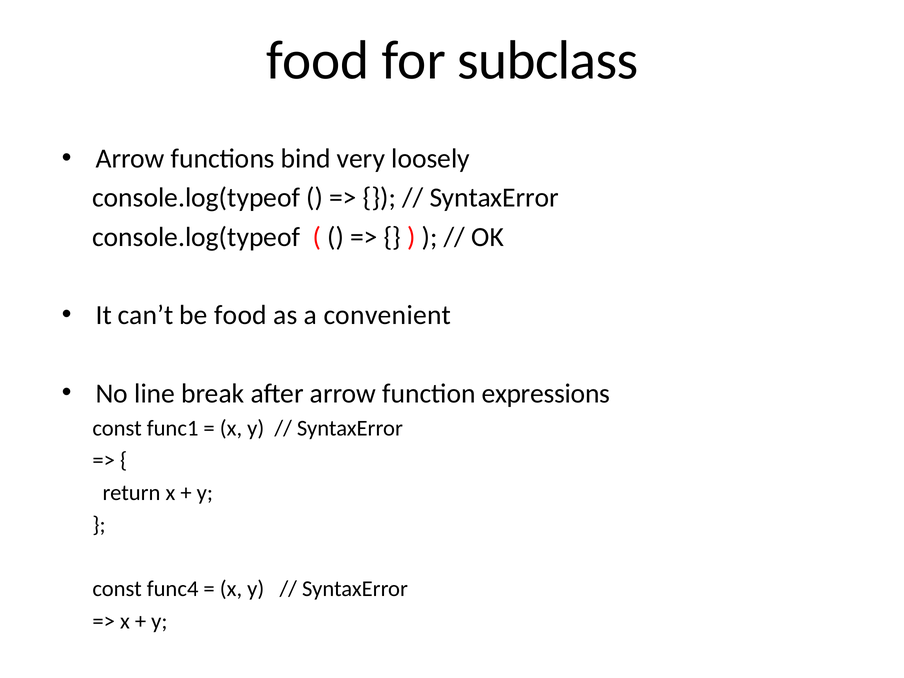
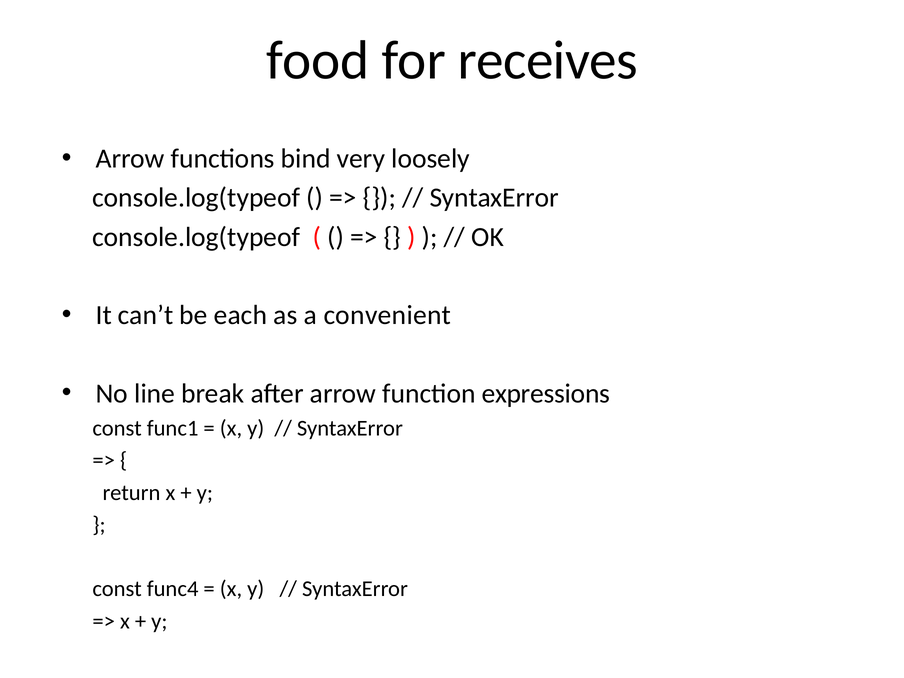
subclass: subclass -> receives
be food: food -> each
